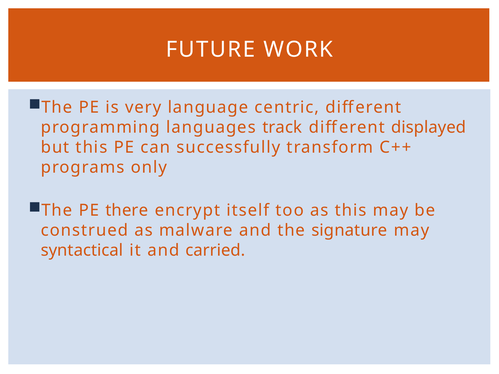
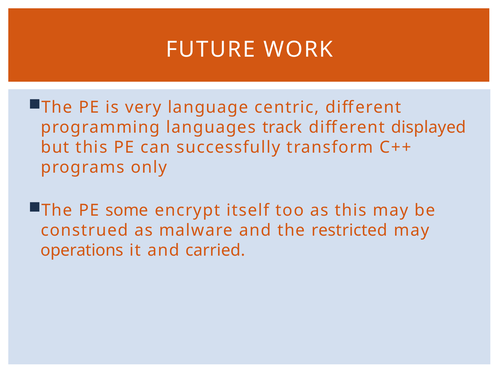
there: there -> some
signature: signature -> restricted
syntactical: syntactical -> operations
